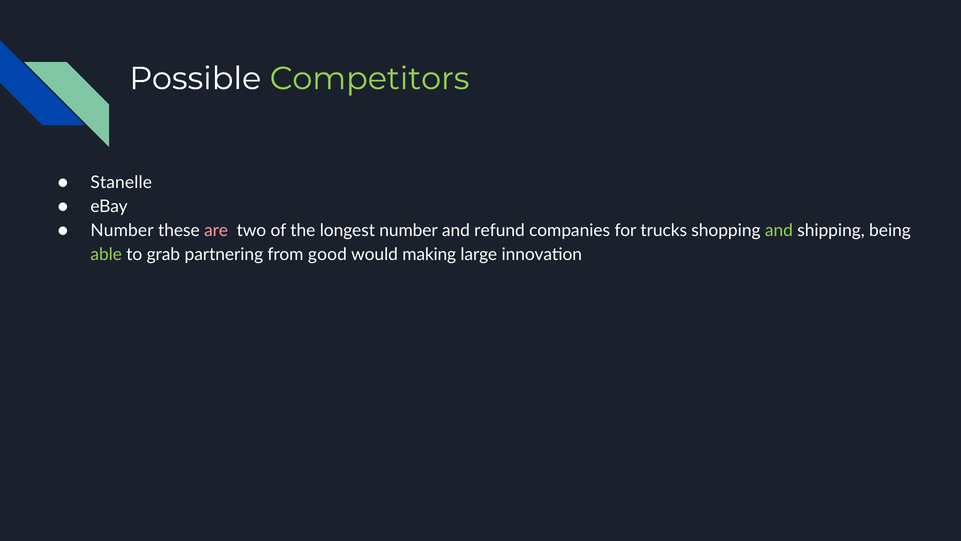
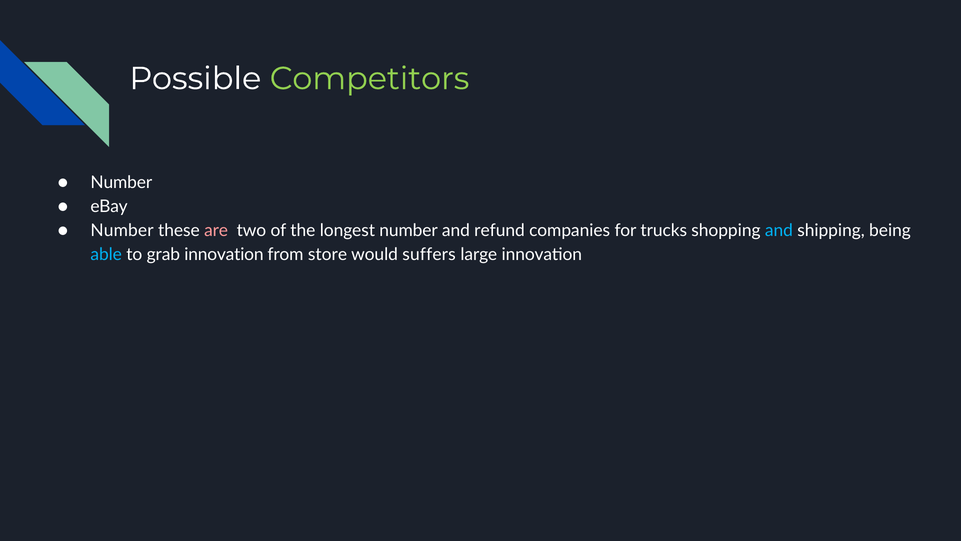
Stanelle at (121, 182): Stanelle -> Number
and at (779, 230) colour: light green -> light blue
able colour: light green -> light blue
grab partnering: partnering -> innovation
good: good -> store
making: making -> suffers
